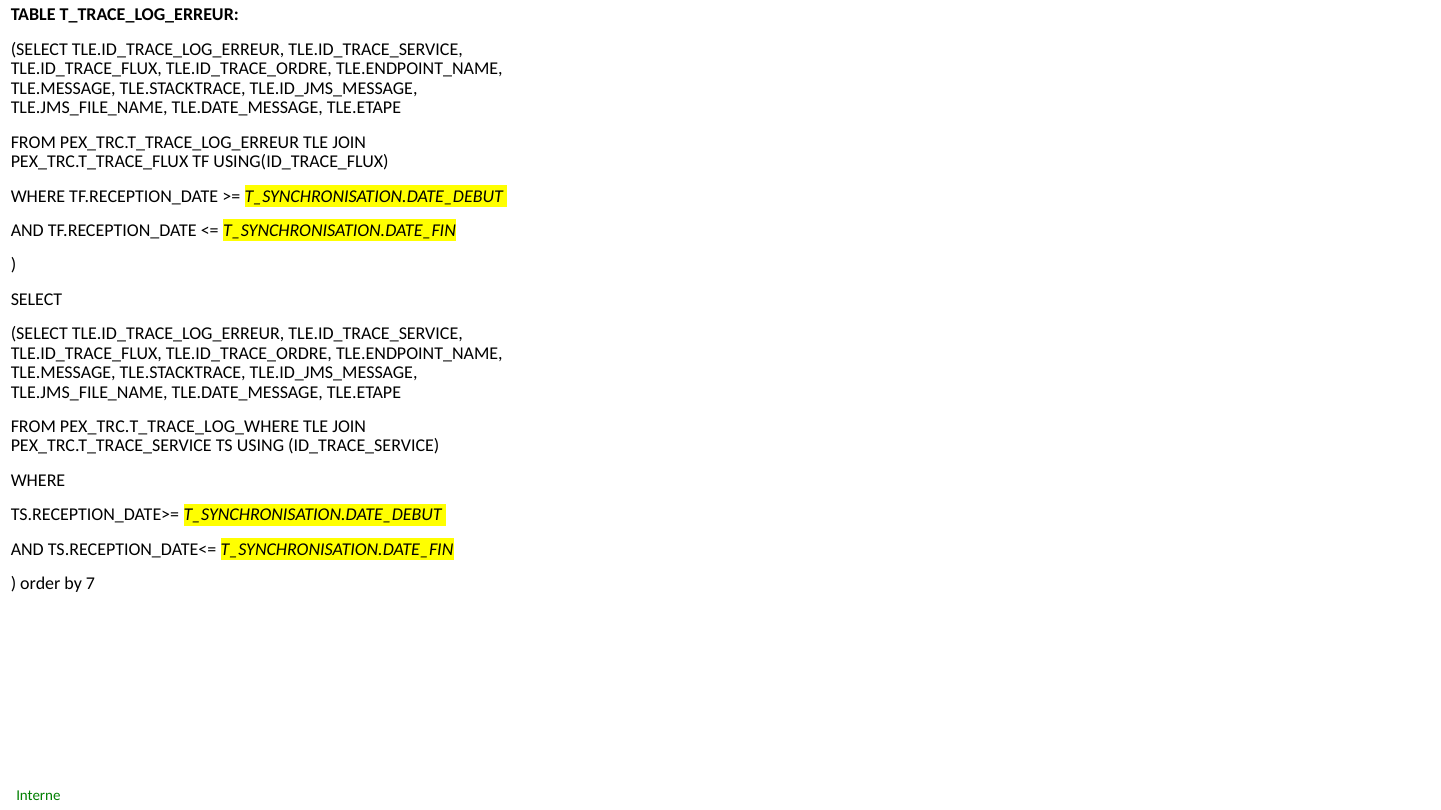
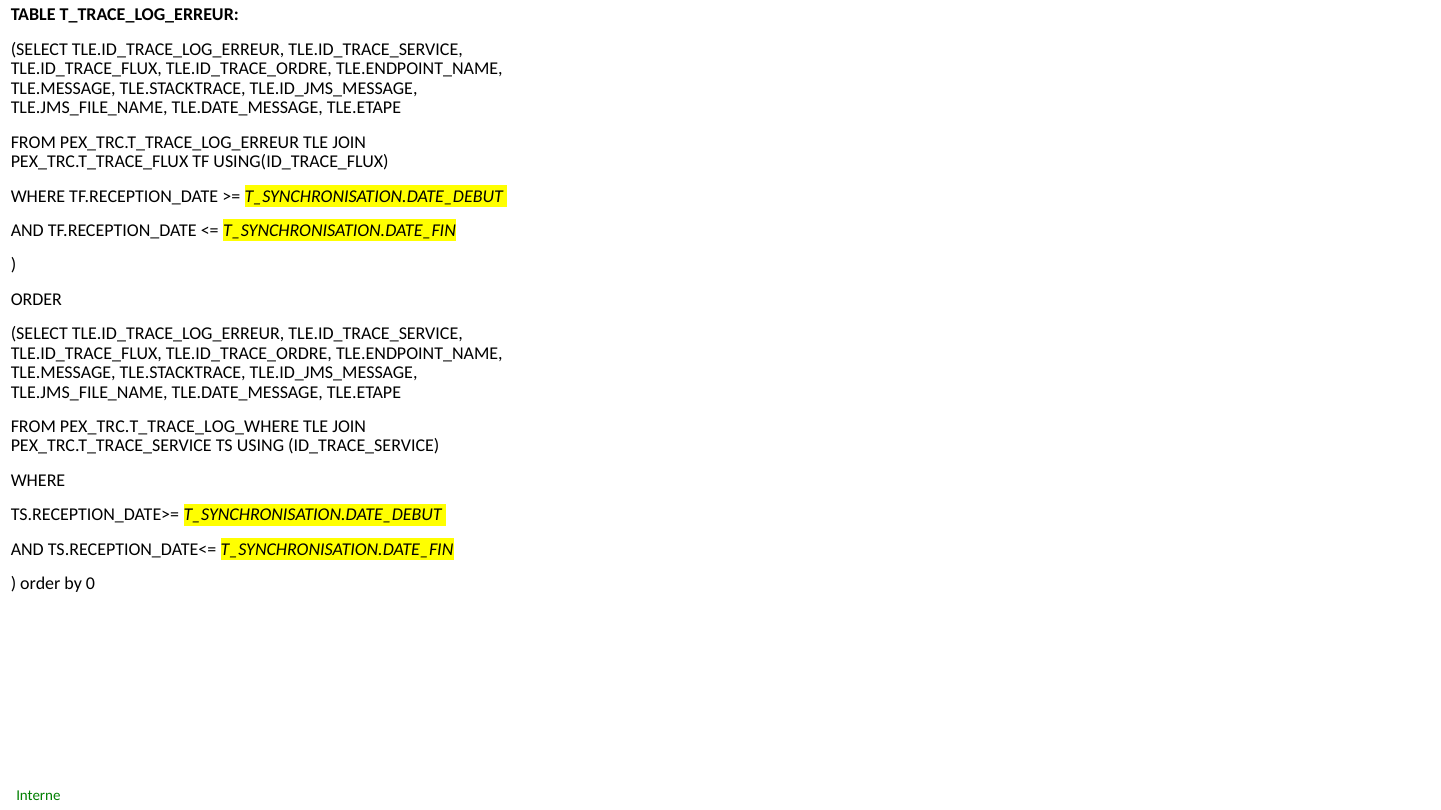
SELECT at (36, 300): SELECT -> ORDER
7: 7 -> 0
